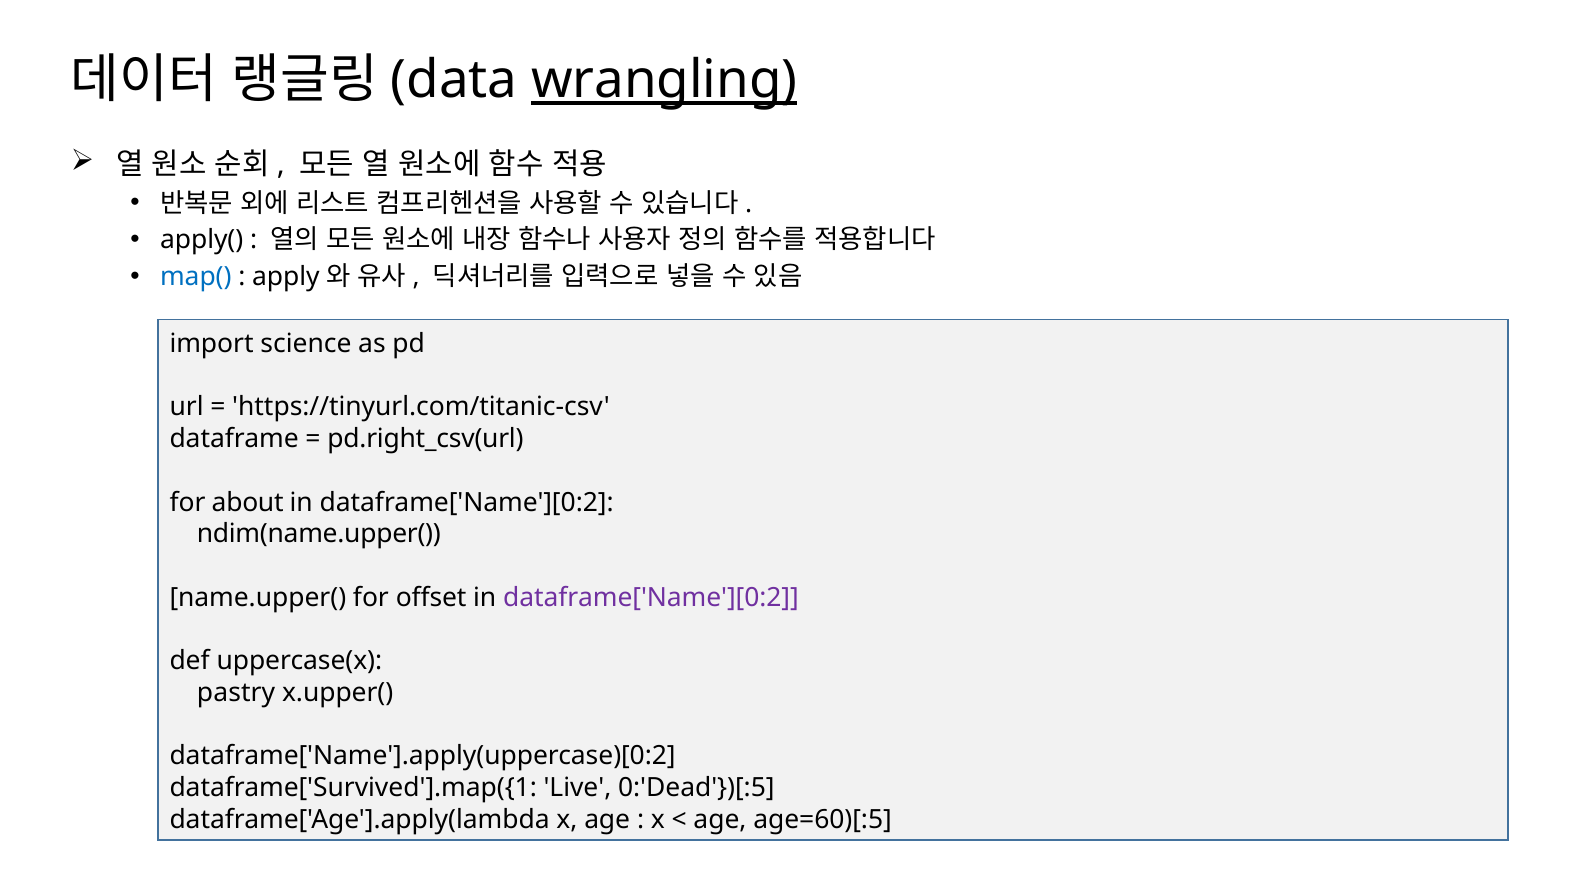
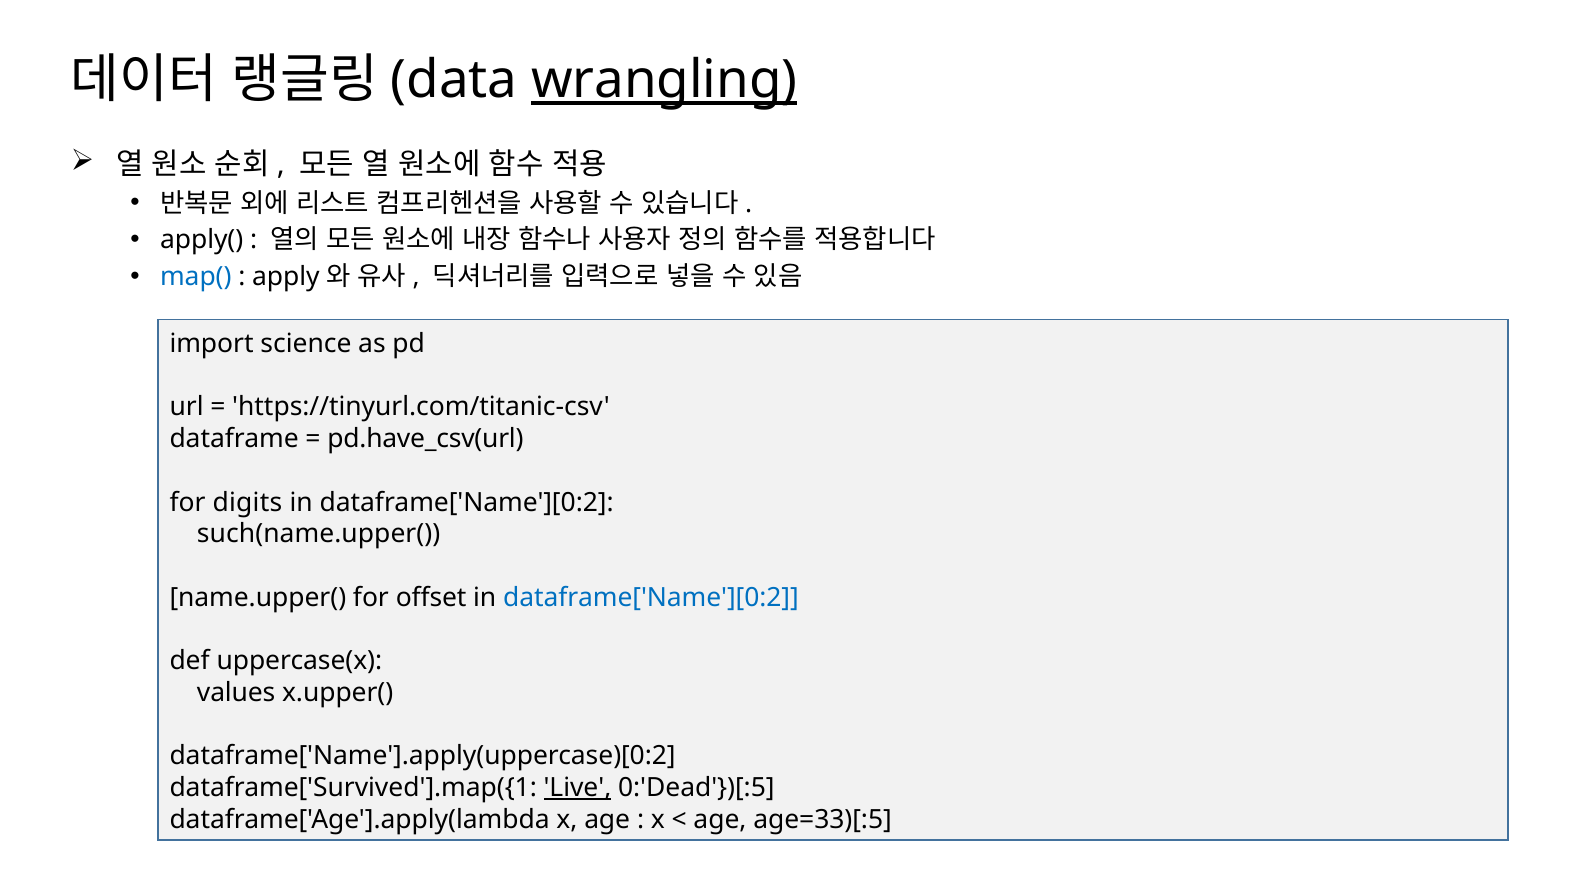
pd.right_csv(url: pd.right_csv(url -> pd.have_csv(url
about: about -> digits
ndim(name.upper(: ndim(name.upper( -> such(name.upper(
dataframe['Name'][0:2 at (651, 598) colour: purple -> blue
pastry: pastry -> values
Live underline: none -> present
age=60)[:5: age=60)[:5 -> age=33)[:5
